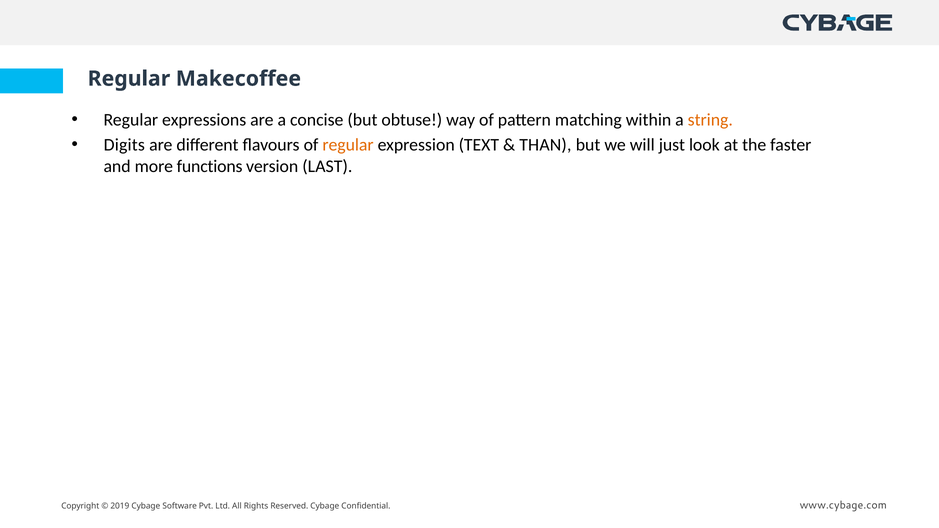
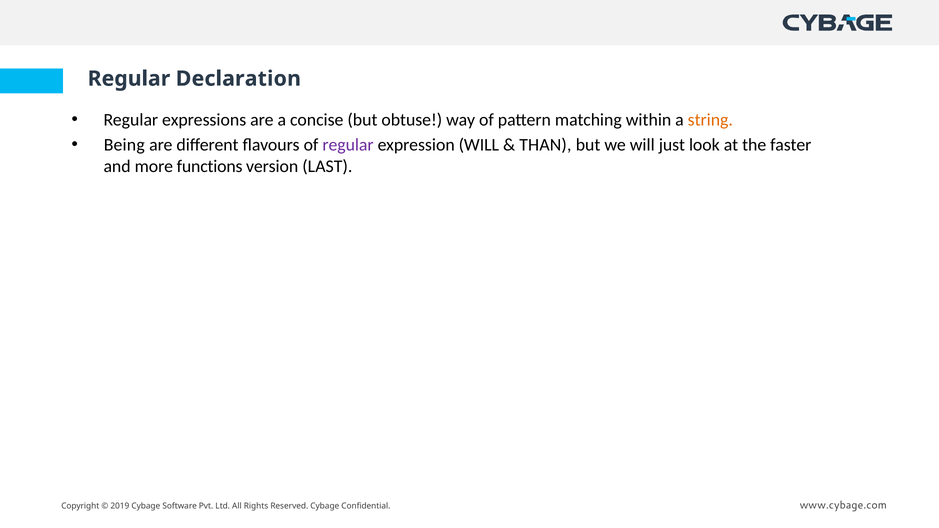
Makecoffee: Makecoffee -> Declaration
Digits: Digits -> Being
regular at (348, 145) colour: orange -> purple
expression TEXT: TEXT -> WILL
